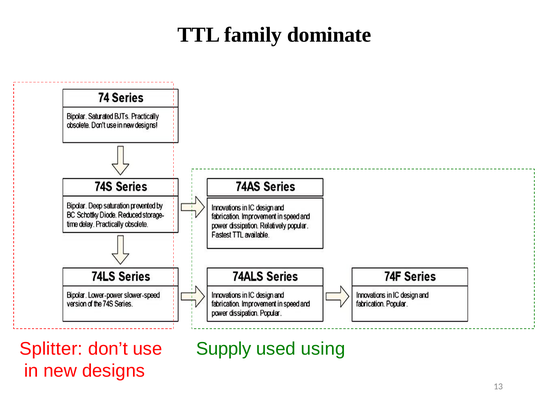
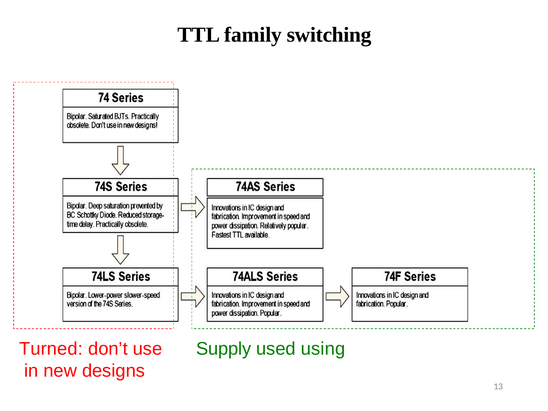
dominate: dominate -> switching
Splitter: Splitter -> Turned
